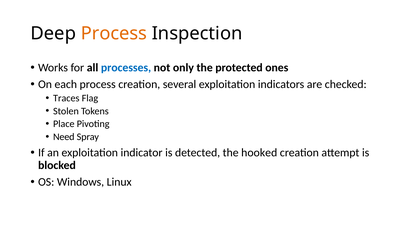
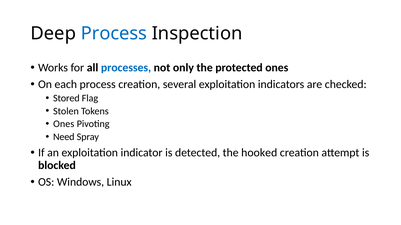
Process at (114, 34) colour: orange -> blue
Traces: Traces -> Stored
Place at (64, 124): Place -> Ones
